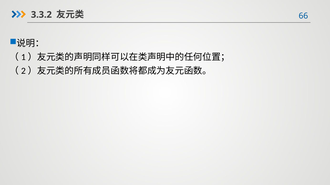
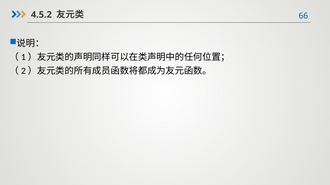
3.3.2: 3.3.2 -> 4.5.2
